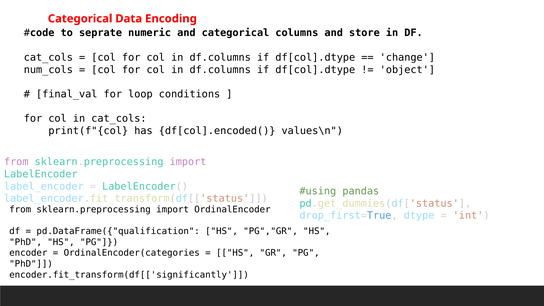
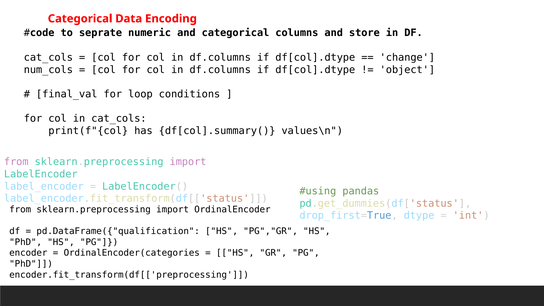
df[col].encoded(: df[col].encoded( -> df[col].summary(
encoder.fit_transform(df[['significantly: encoder.fit_transform(df[['significantly -> encoder.fit_transform(df[['preprocessing
